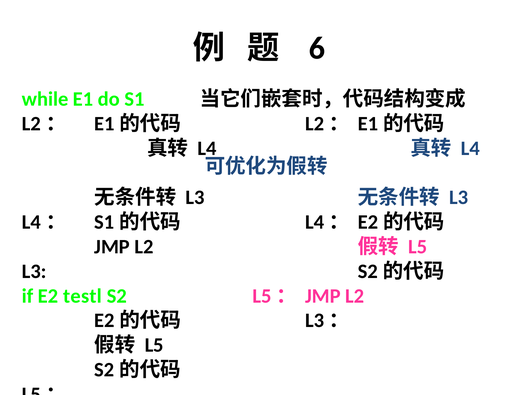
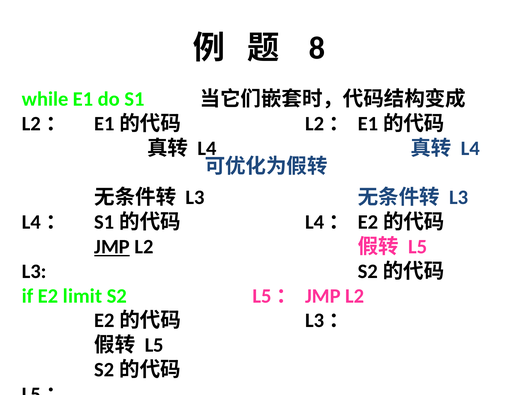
6: 6 -> 8
JMP at (112, 247) underline: none -> present
testl: testl -> limit
